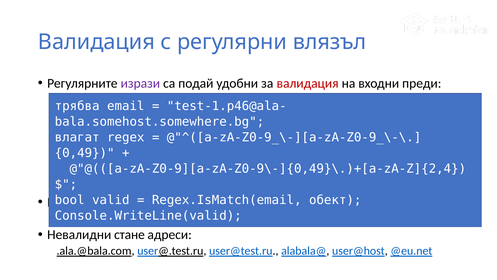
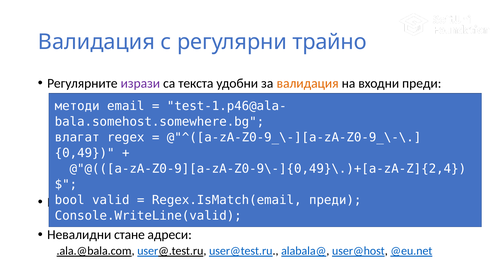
влязъл: влязъл -> трайно
подай: подай -> текста
валидация at (308, 83) colour: red -> orange
трябва: трябва -> методи
обект at (335, 200): обект -> преди
